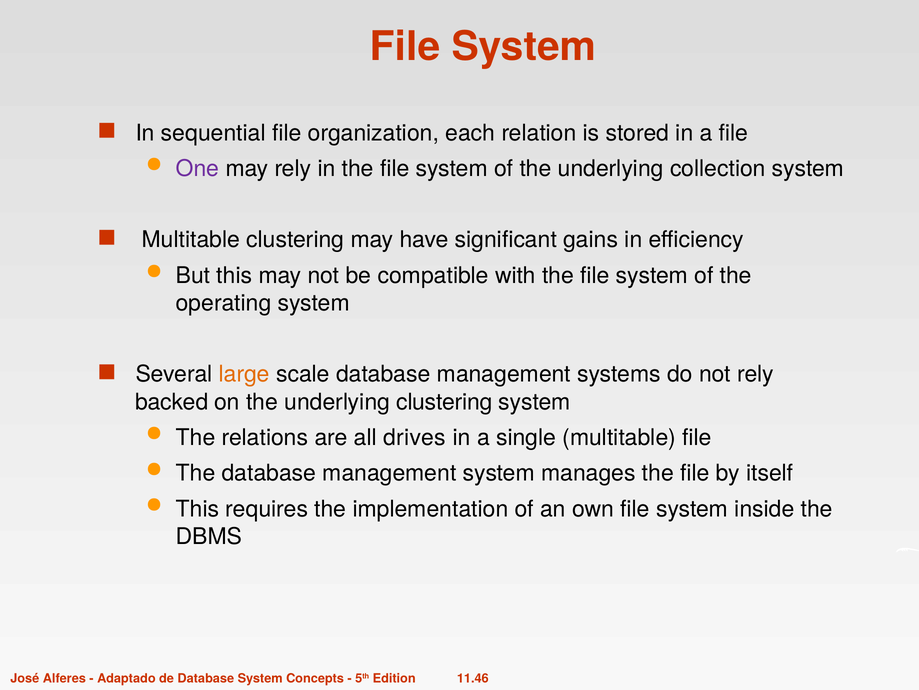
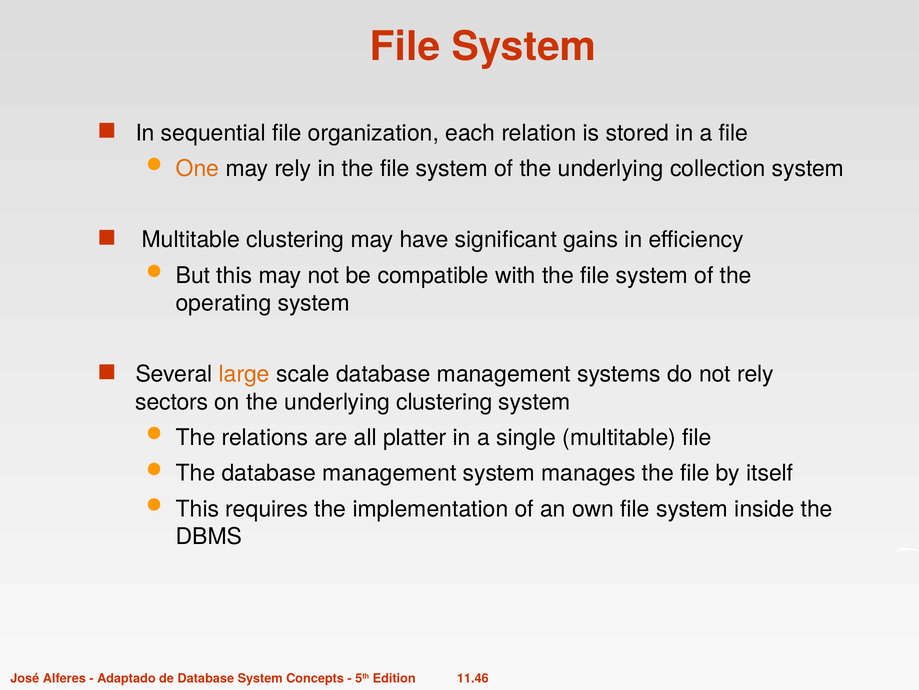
One colour: purple -> orange
backed: backed -> sectors
drives: drives -> platter
